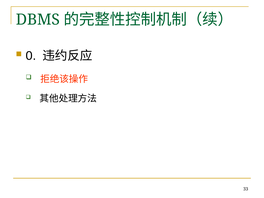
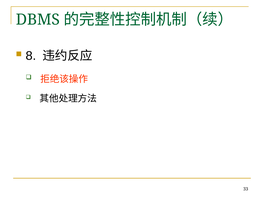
0: 0 -> 8
